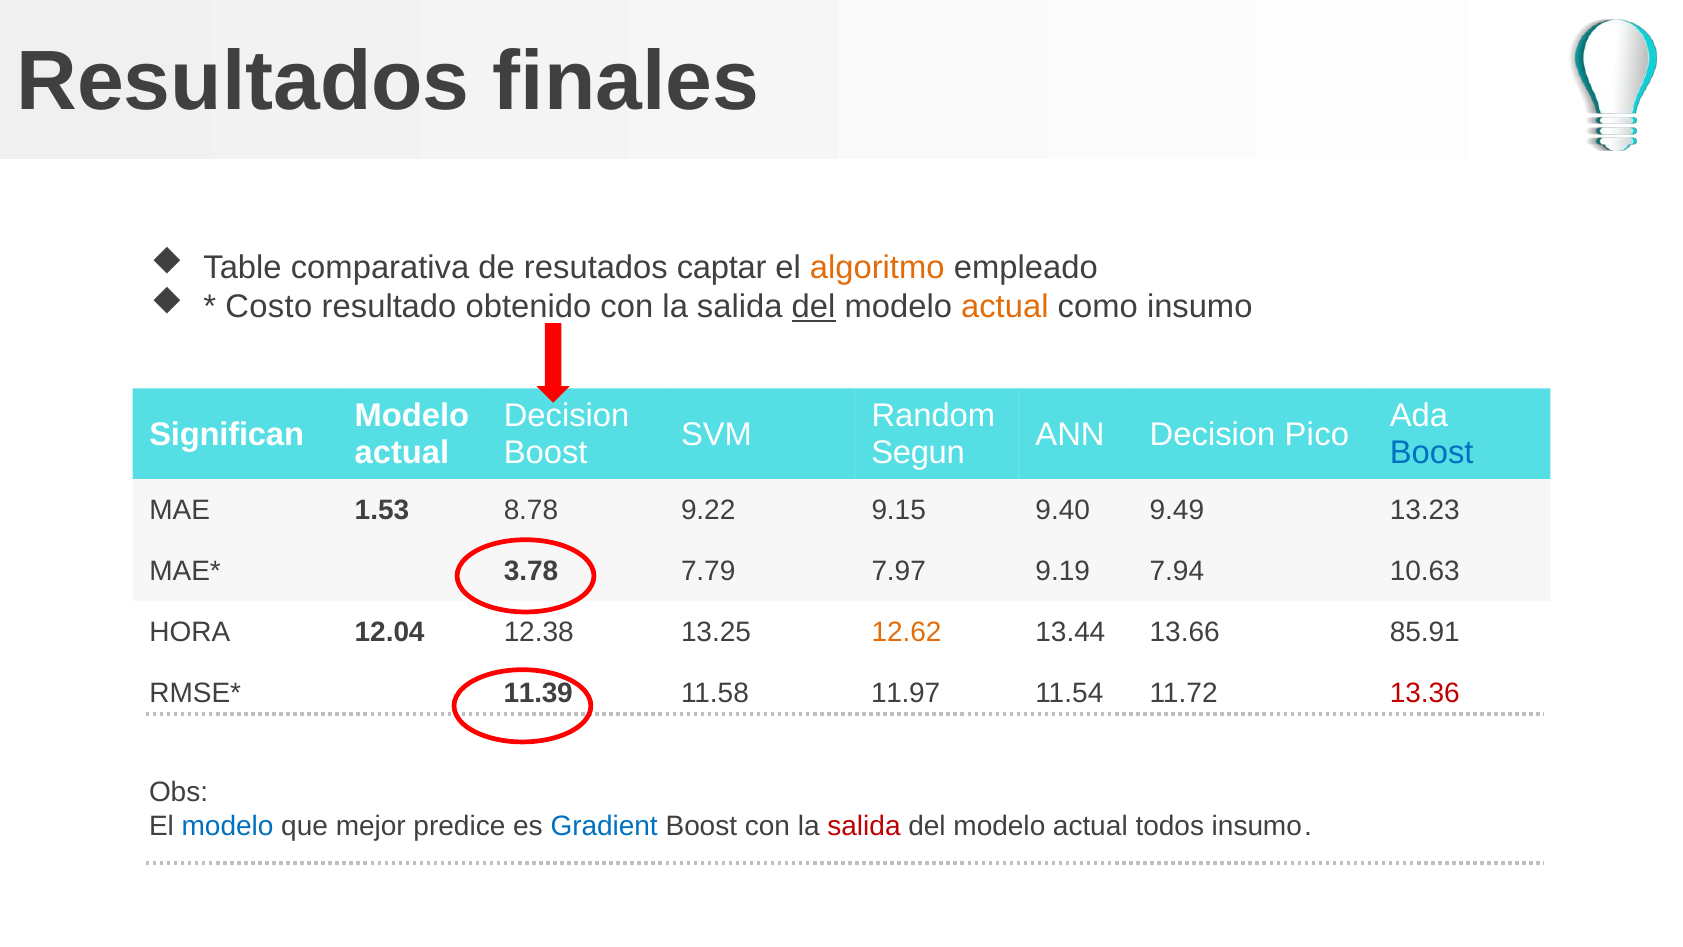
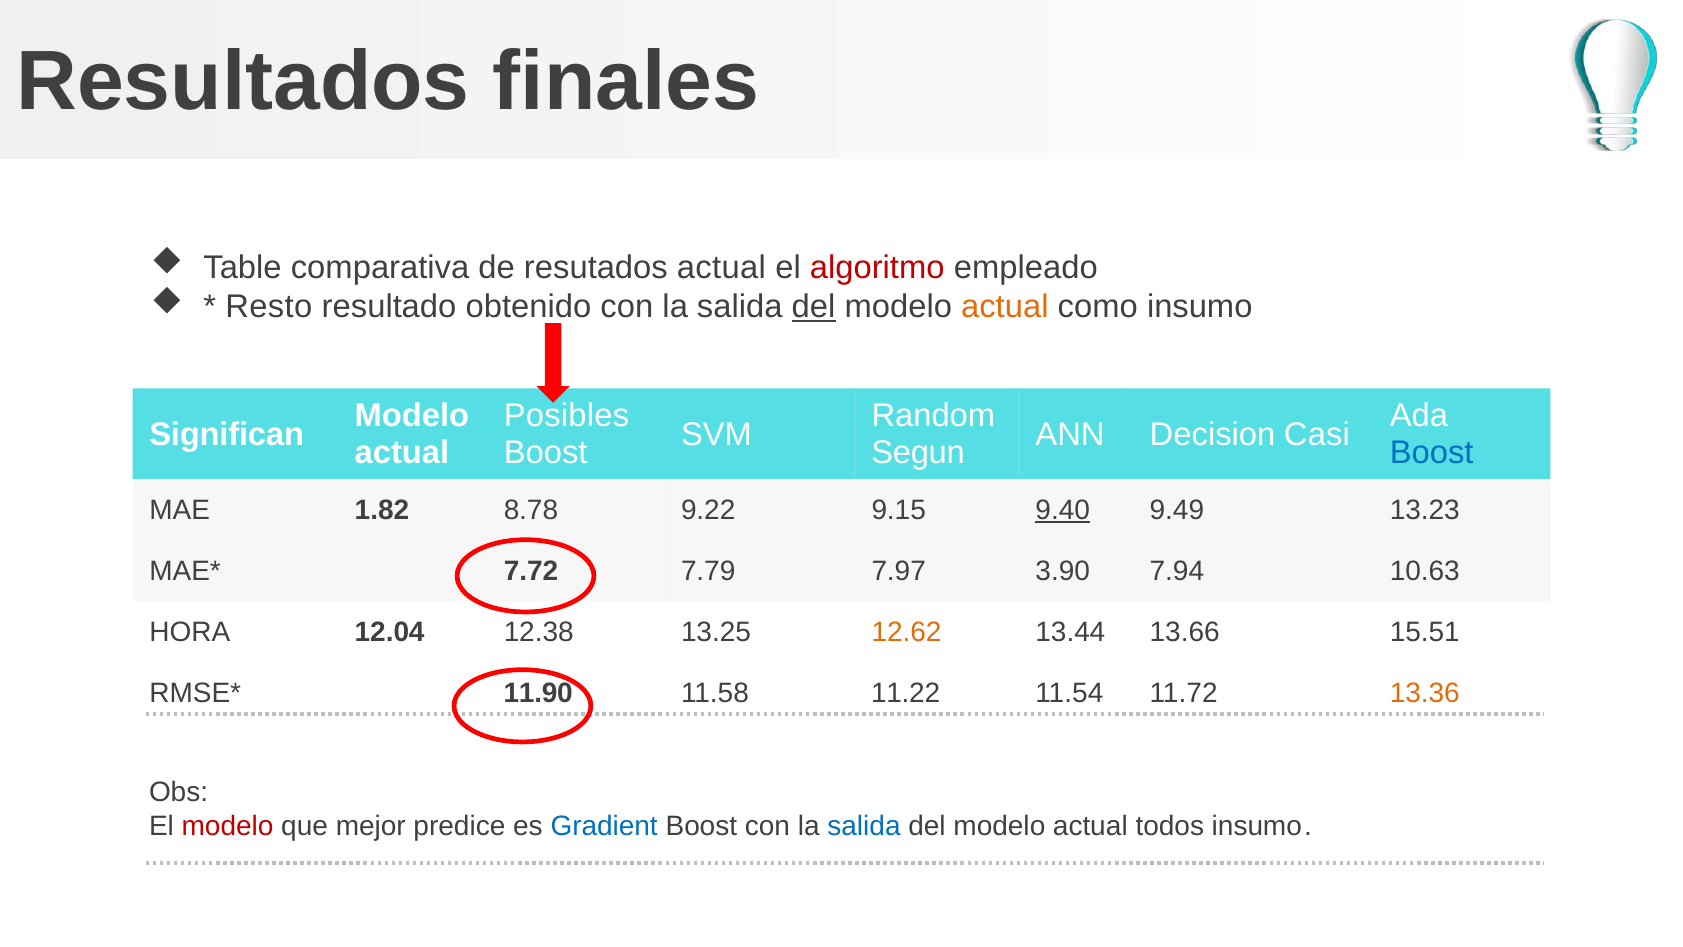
resutados captar: captar -> actual
algoritmo colour: orange -> red
Costo: Costo -> Resto
Decision at (567, 416): Decision -> Posibles
Pico: Pico -> Casi
1.53: 1.53 -> 1.82
9.40 underline: none -> present
3.78: 3.78 -> 7.72
9.19: 9.19 -> 3.90
85.91: 85.91 -> 15.51
11.39: 11.39 -> 11.90
11.97: 11.97 -> 11.22
13.36 colour: red -> orange
modelo at (228, 826) colour: blue -> red
salida at (864, 826) colour: red -> blue
